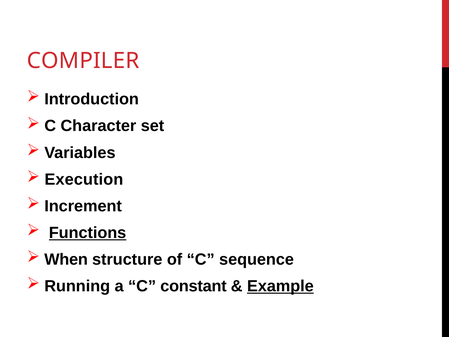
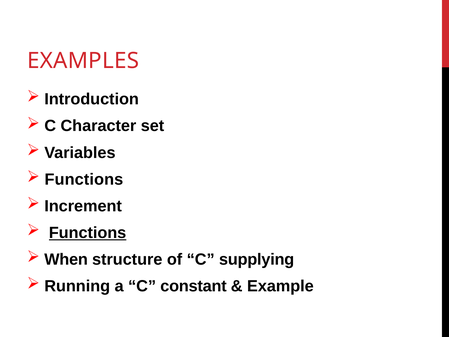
COMPILER: COMPILER -> EXAMPLES
Execution at (84, 179): Execution -> Functions
sequence: sequence -> supplying
Example underline: present -> none
